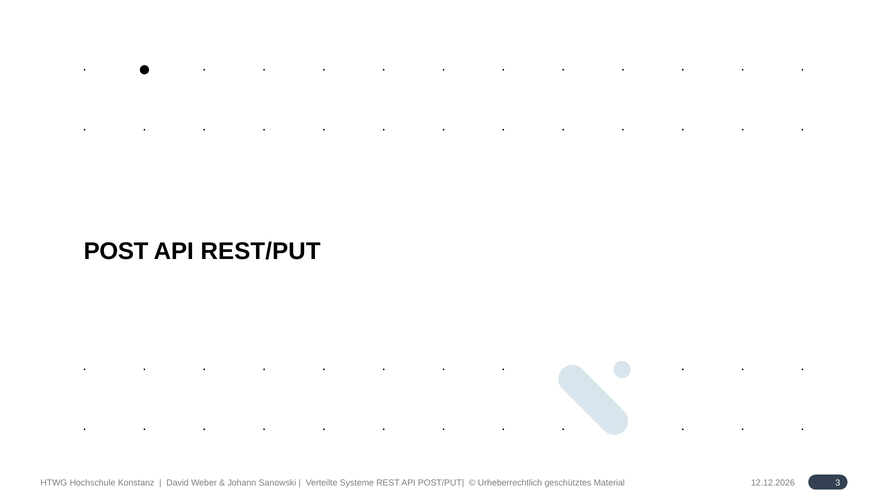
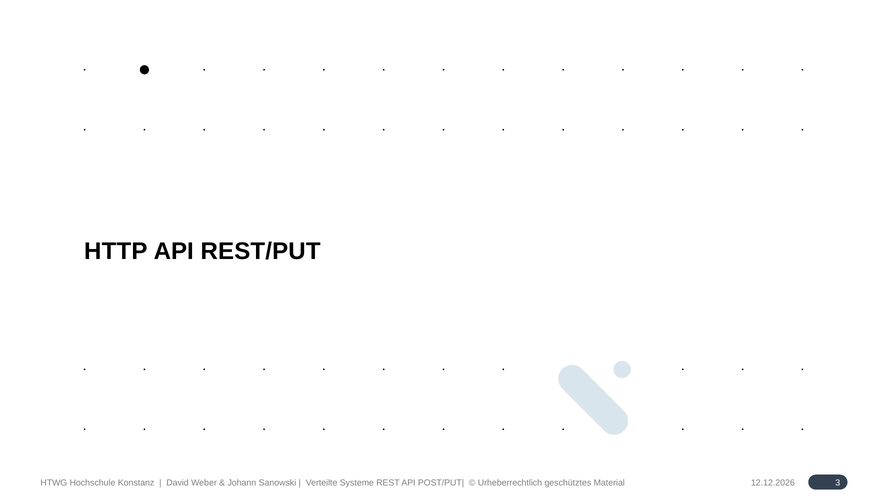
POST: POST -> HTTP
